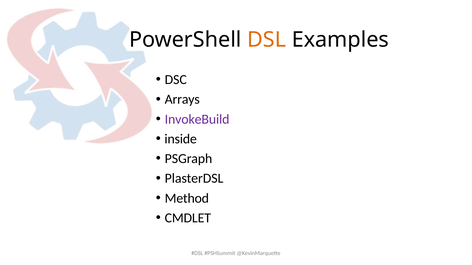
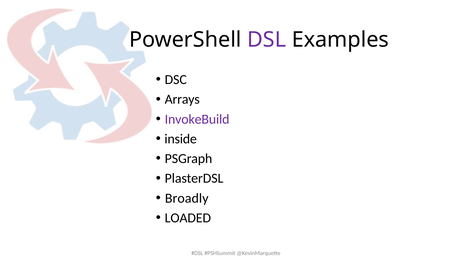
DSL colour: orange -> purple
Method: Method -> Broadly
CMDLET: CMDLET -> LOADED
